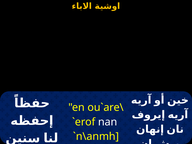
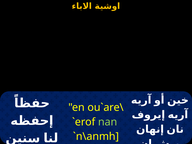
nan colour: white -> light green
